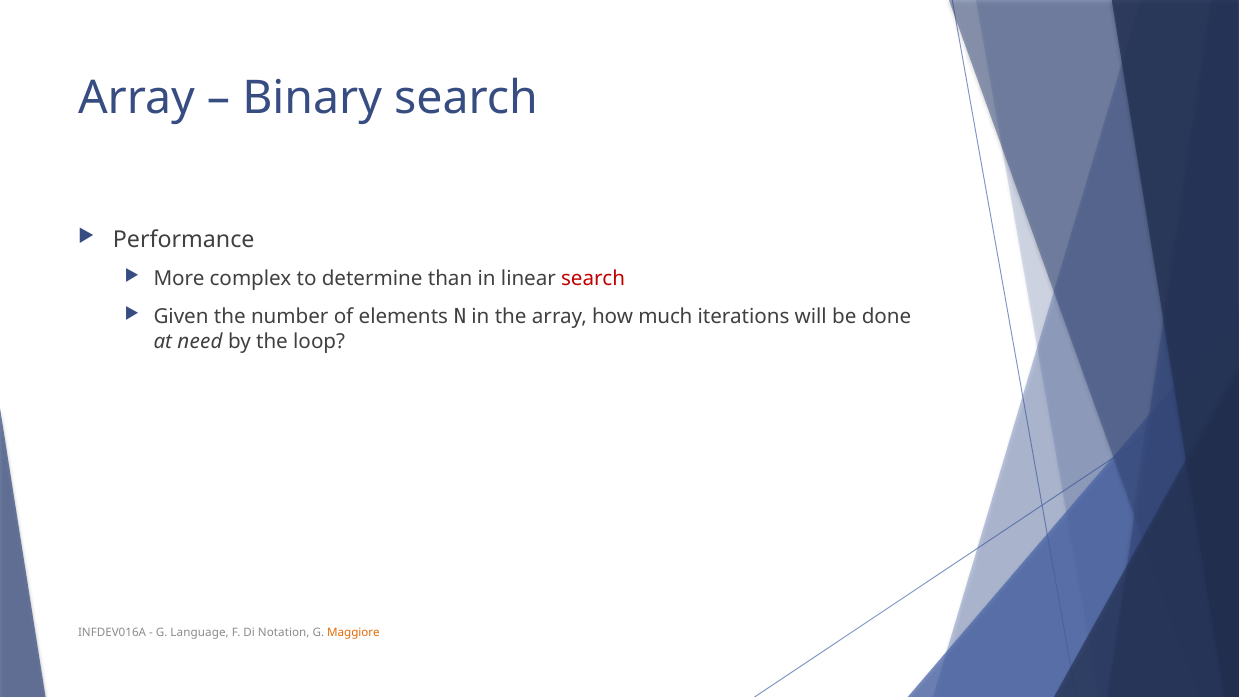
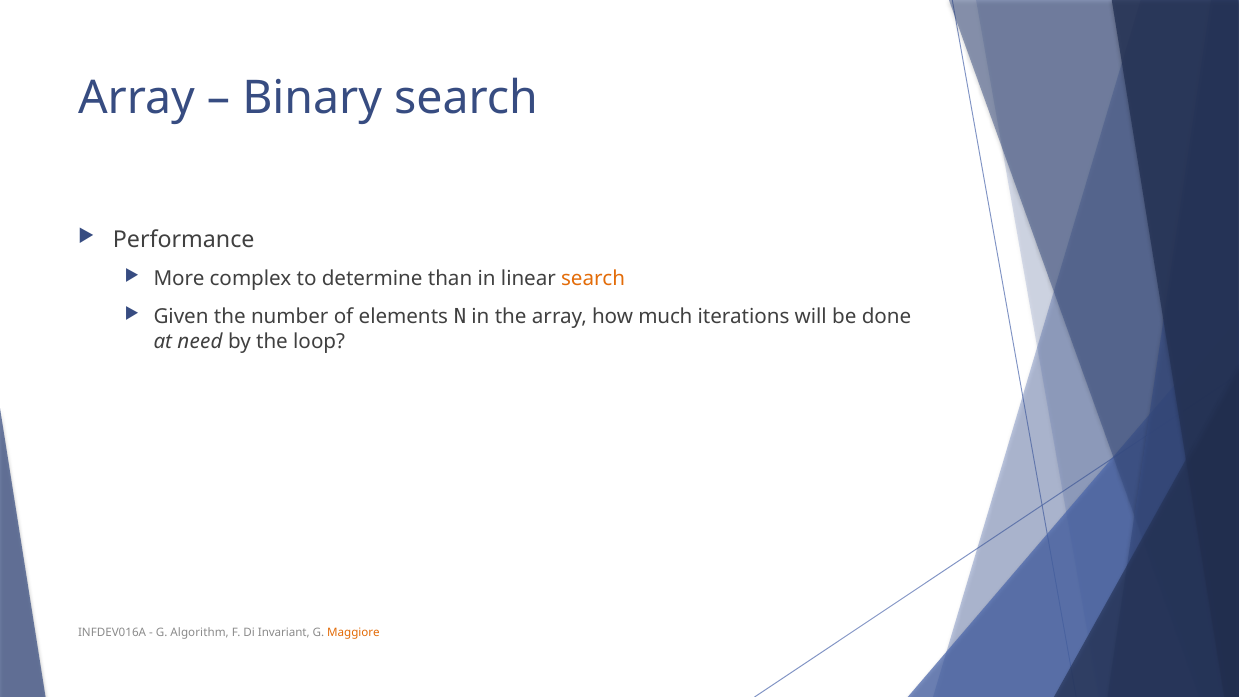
search at (593, 279) colour: red -> orange
Language: Language -> Algorithm
Notation: Notation -> Invariant
